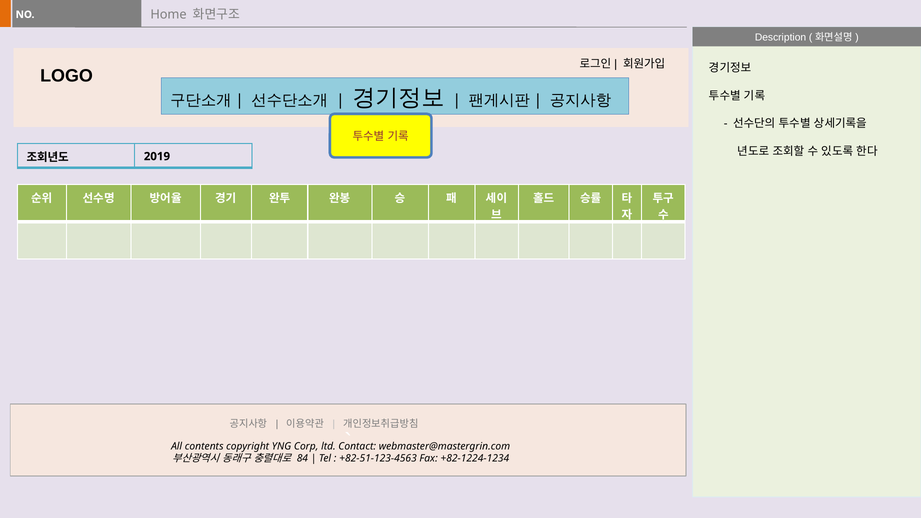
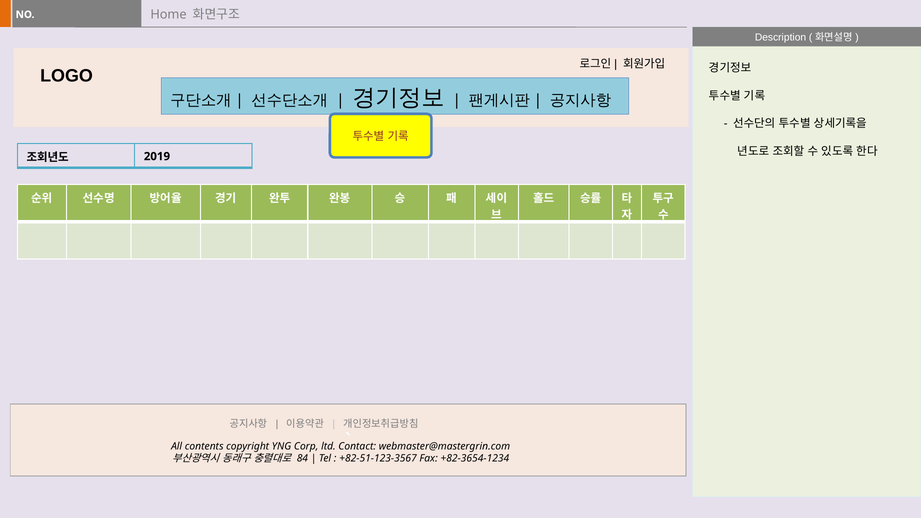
+82-51-123-4563: +82-51-123-4563 -> +82-51-123-3567
+82-1224-1234: +82-1224-1234 -> +82-3654-1234
